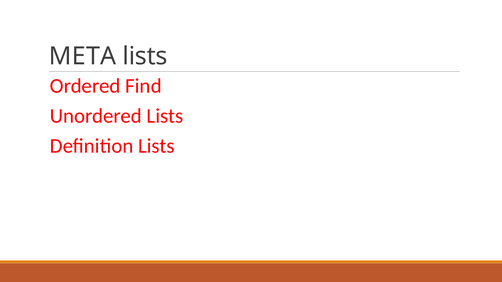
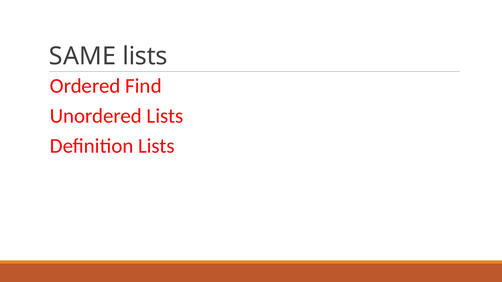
META: META -> SAME
